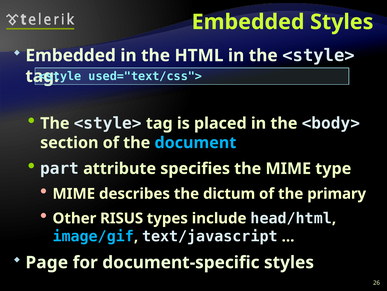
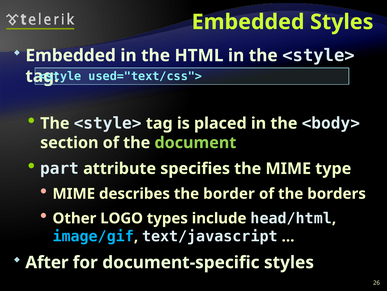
document colour: light blue -> light green
dictum: dictum -> border
primary: primary -> borders
RISUS: RISUS -> LOGO
Page: Page -> After
